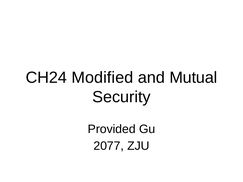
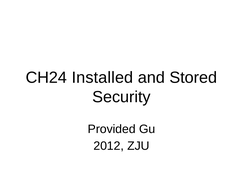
Modified: Modified -> Installed
Mutual: Mutual -> Stored
2077: 2077 -> 2012
